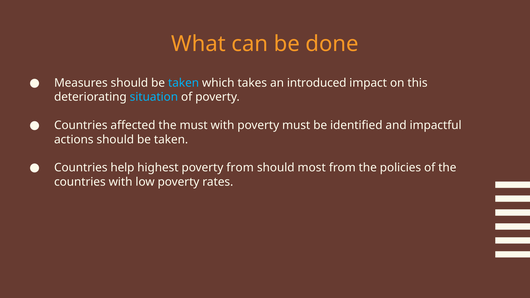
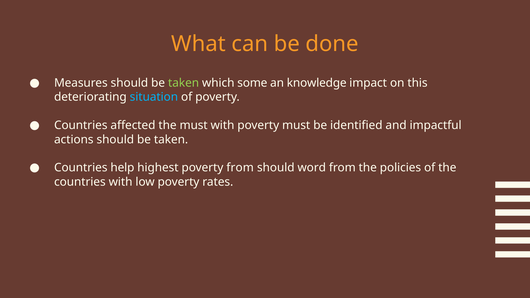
taken at (184, 83) colour: light blue -> light green
takes: takes -> some
introduced: introduced -> knowledge
most: most -> word
